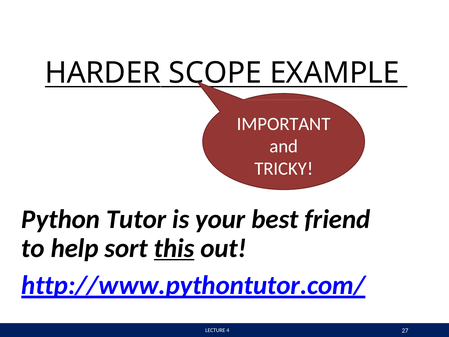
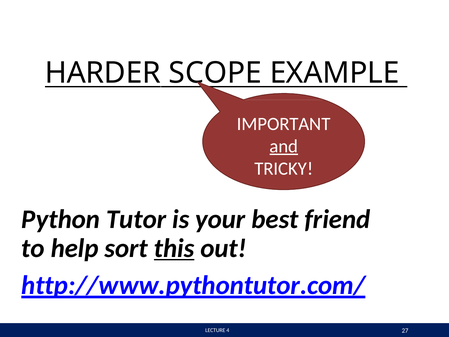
and underline: none -> present
